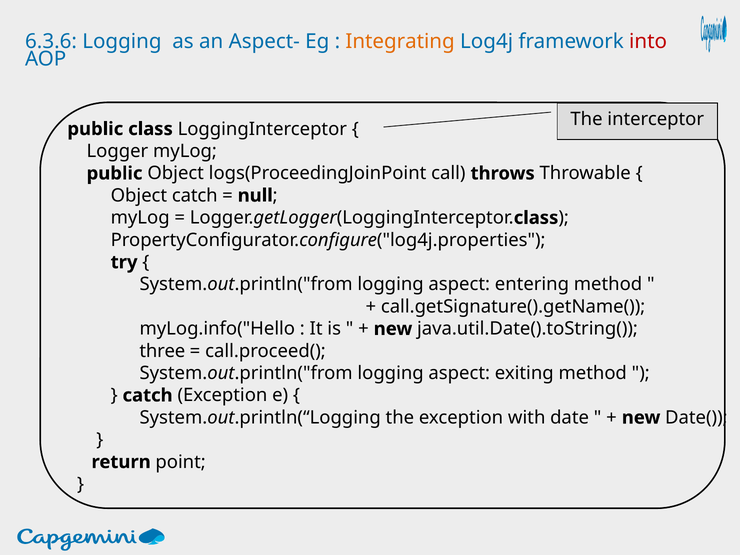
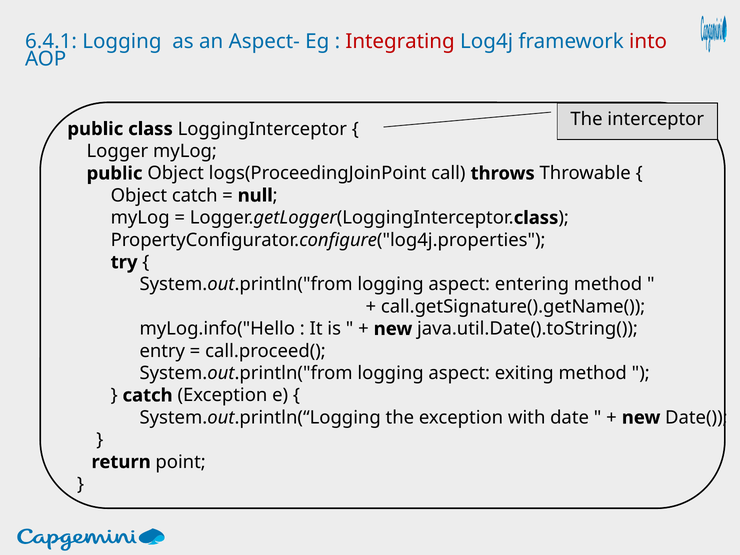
6.3.6: 6.3.6 -> 6.4.1
Integrating colour: orange -> red
three: three -> entry
